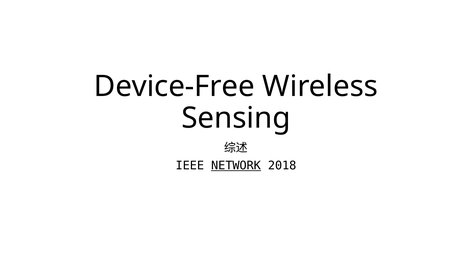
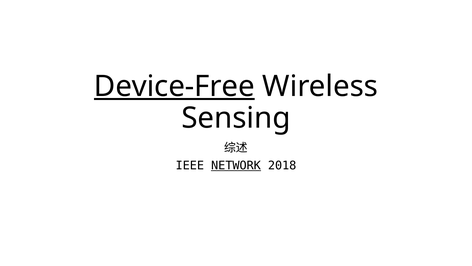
Device-Free underline: none -> present
